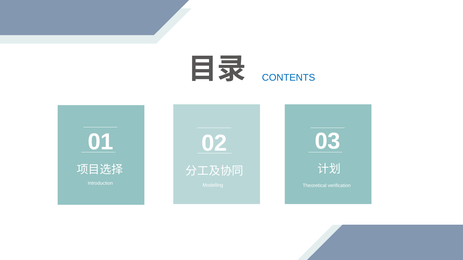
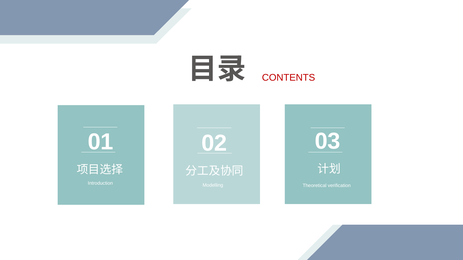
CONTENTS colour: blue -> red
